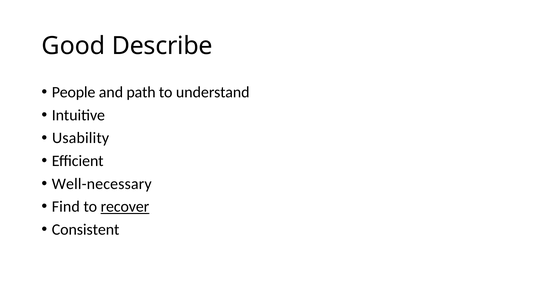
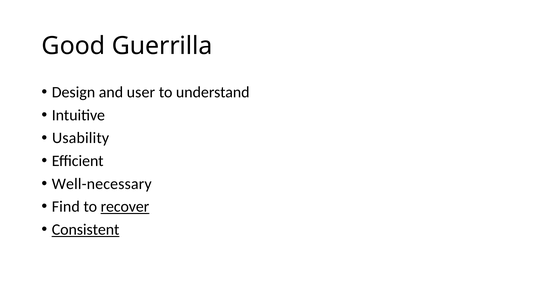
Describe: Describe -> Guerrilla
People: People -> Design
path: path -> user
Consistent underline: none -> present
